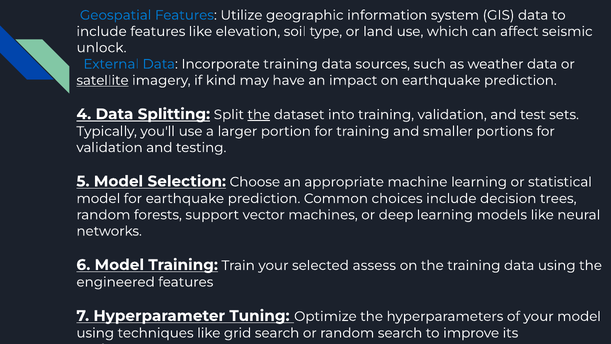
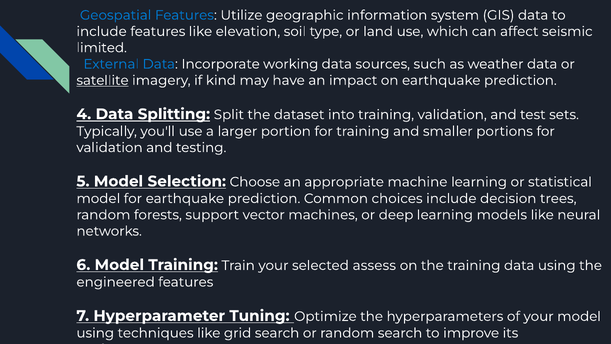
unlock: unlock -> limited
Incorporate training: training -> working
the at (259, 115) underline: present -> none
